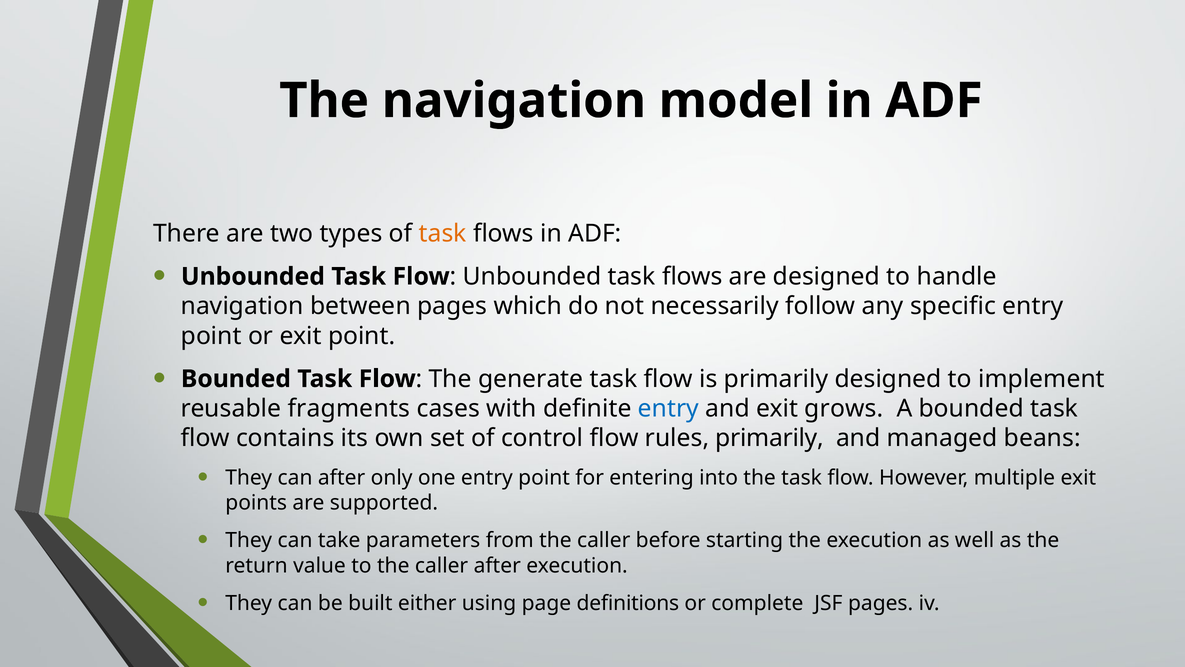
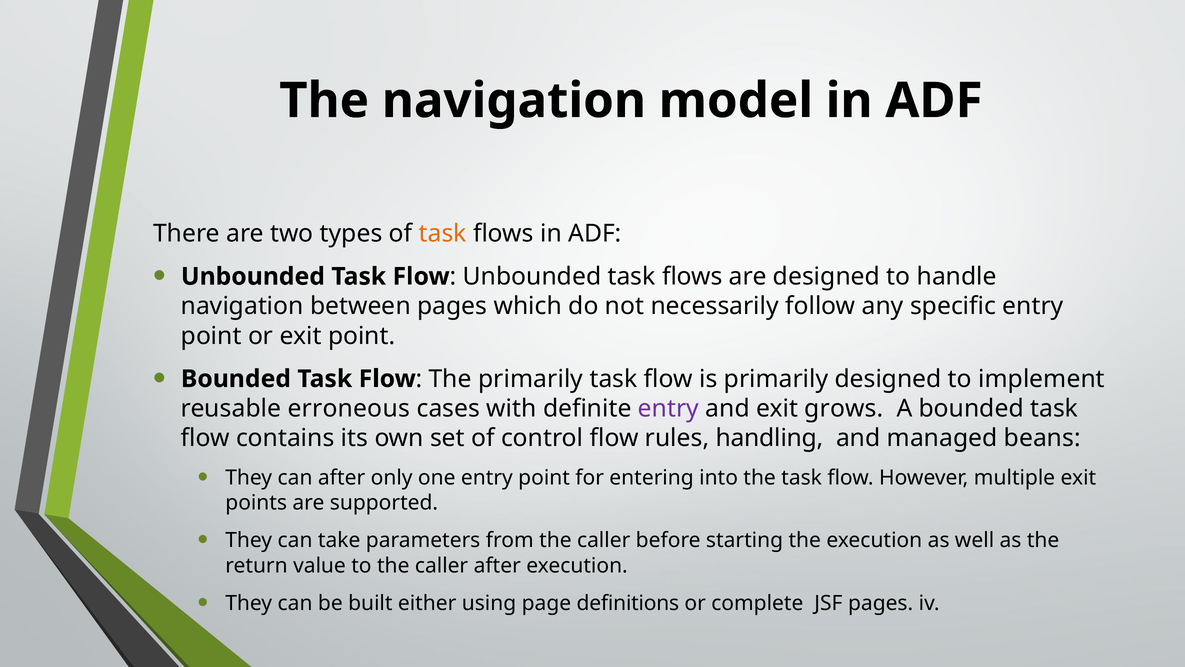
The generate: generate -> primarily
fragments: fragments -> erroneous
entry at (668, 408) colour: blue -> purple
rules primarily: primarily -> handling
